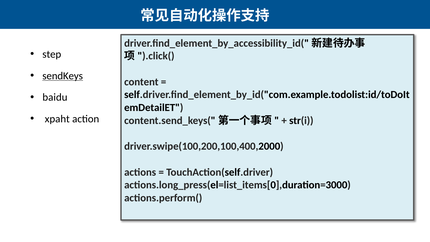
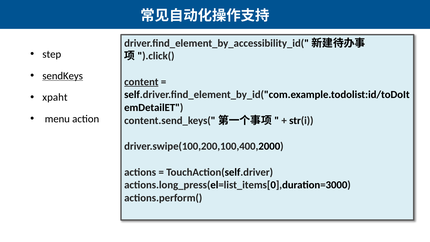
content underline: none -> present
baidu: baidu -> xpaht
xpaht: xpaht -> menu
